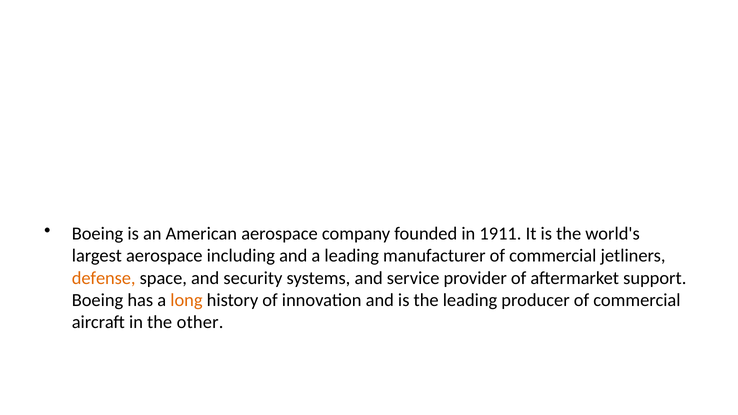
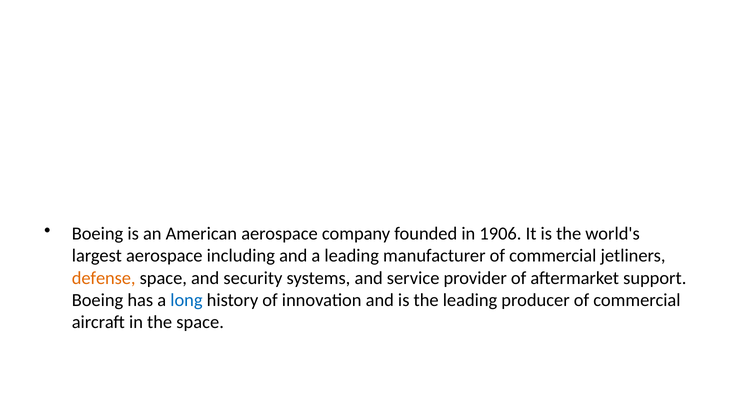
1911: 1911 -> 1906
long colour: orange -> blue
the other: other -> space
